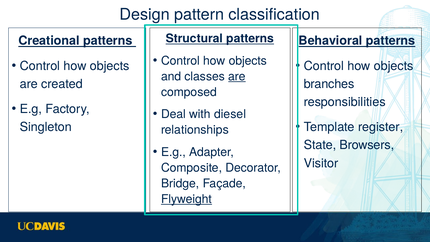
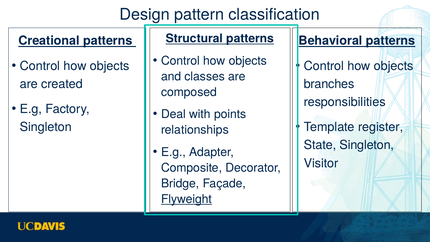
are at (237, 76) underline: present -> none
diesel: diesel -> points
State Browsers: Browsers -> Singleton
